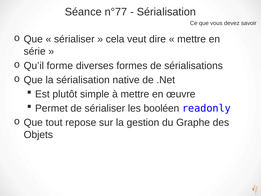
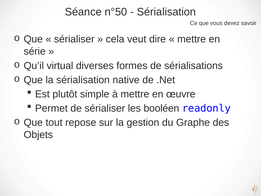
n°77: n°77 -> n°50
forme: forme -> virtual
